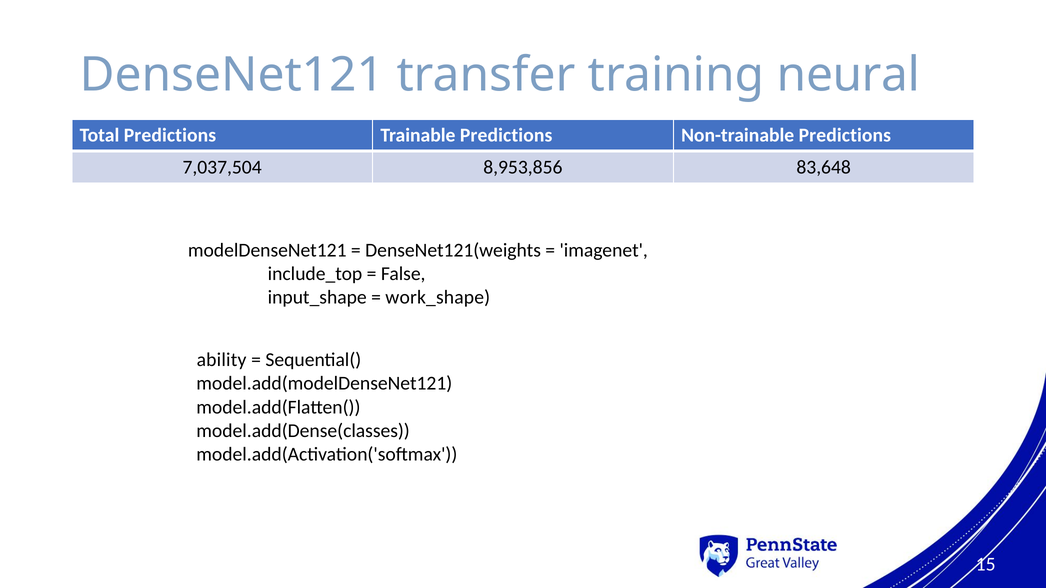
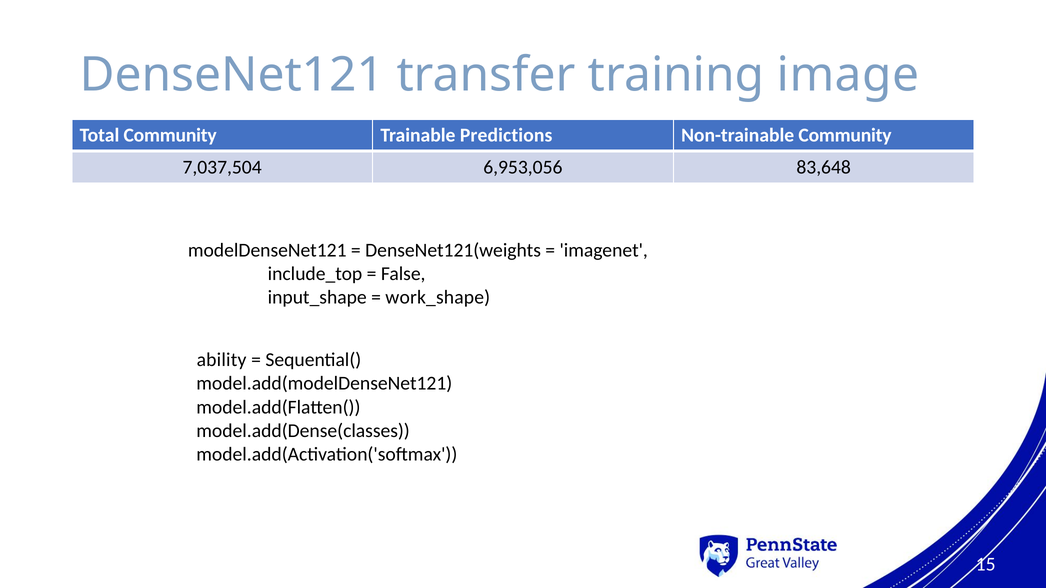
neural: neural -> image
Total Predictions: Predictions -> Community
Non-trainable Predictions: Predictions -> Community
8,953,856: 8,953,856 -> 6,953,056
